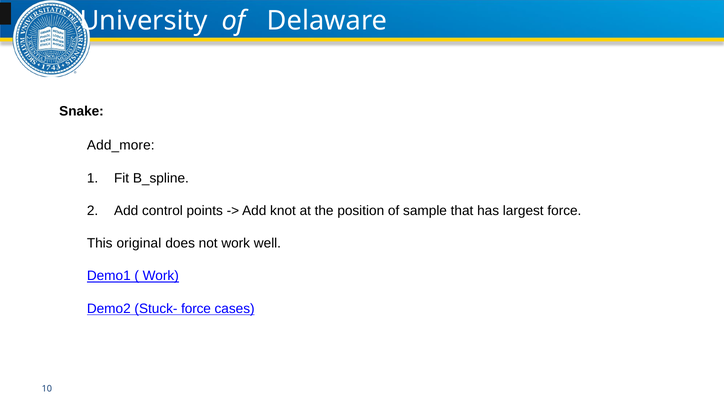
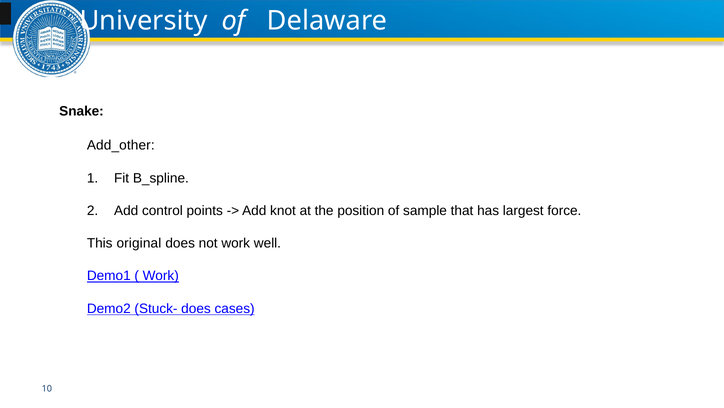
Add_more: Add_more -> Add_other
Stuck- force: force -> does
